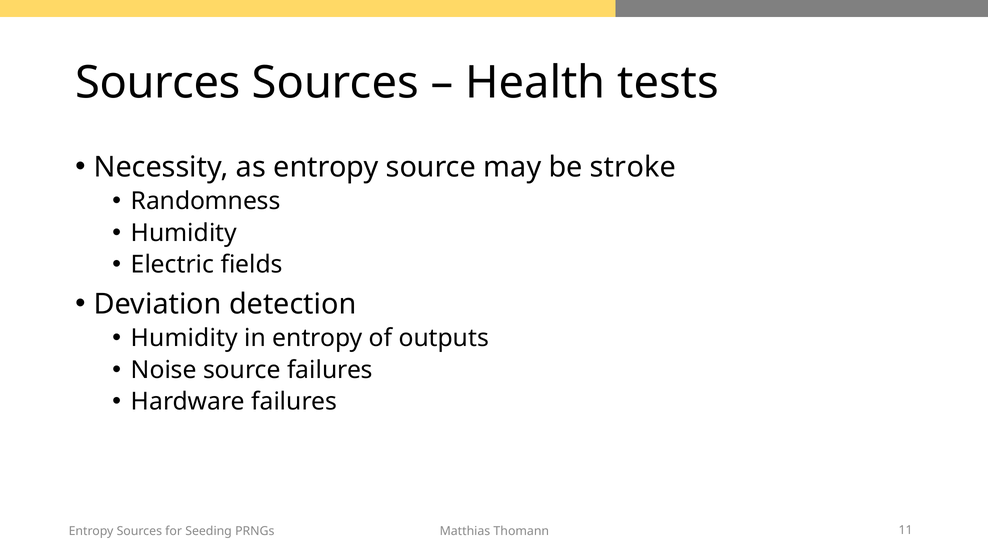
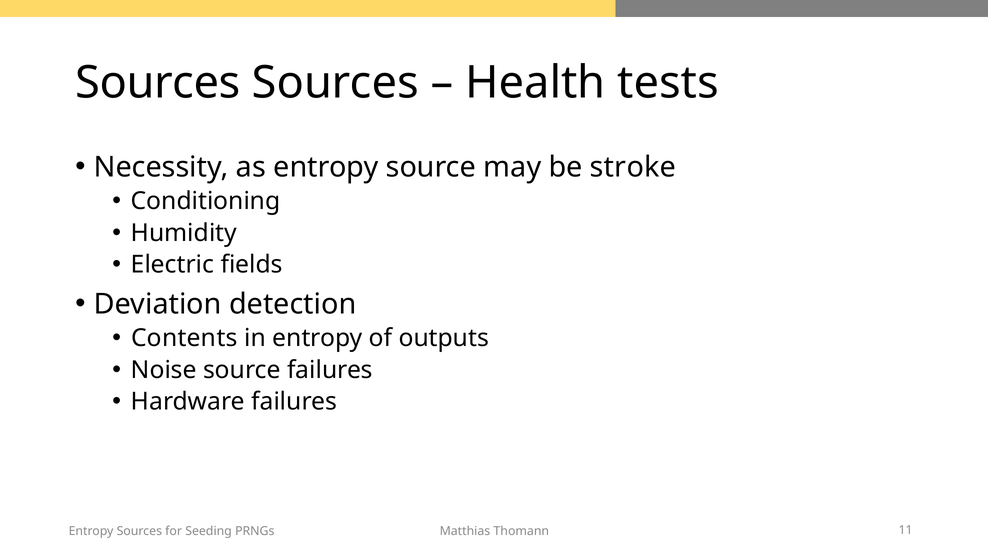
Randomness: Randomness -> Conditioning
Humidity at (184, 338): Humidity -> Contents
